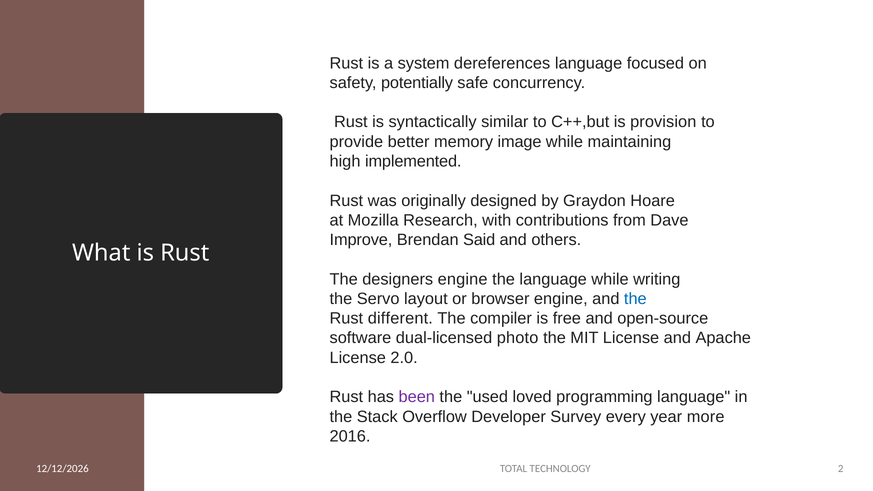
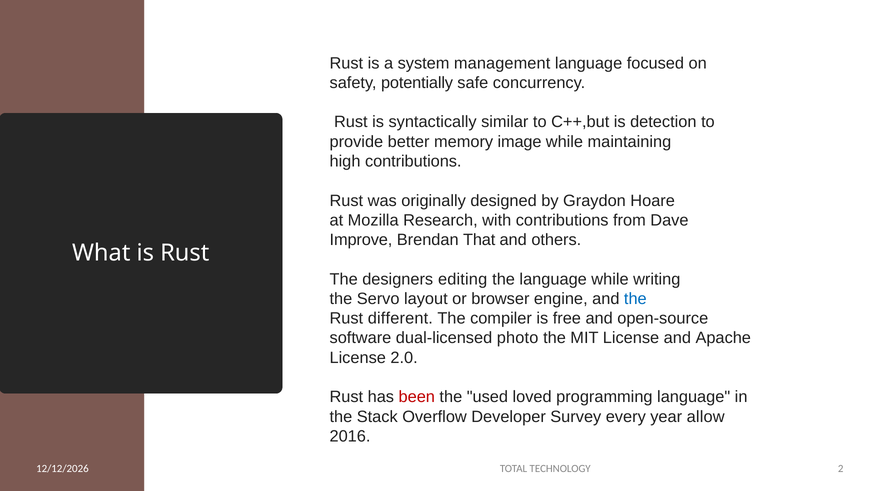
dereferences: dereferences -> management
provision: provision -> detection
high implemented: implemented -> contributions
Said: Said -> That
designers engine: engine -> editing
been colour: purple -> red
more: more -> allow
